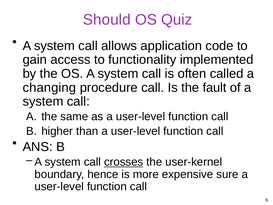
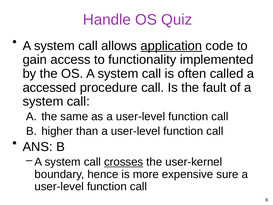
Should: Should -> Handle
application underline: none -> present
changing: changing -> accessed
